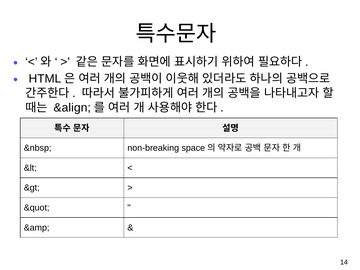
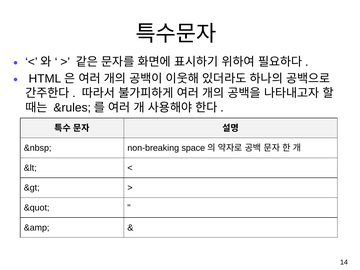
&align: &align -> &rules
